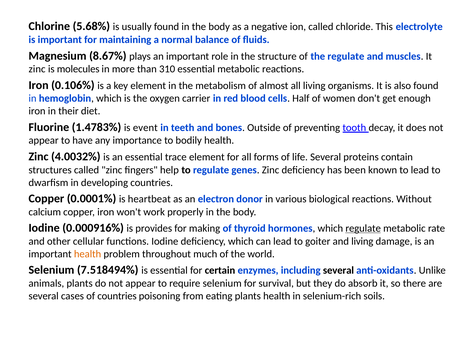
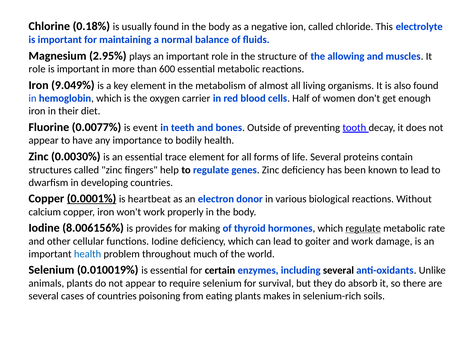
5.68%: 5.68% -> 0.18%
8.67%: 8.67% -> 2.95%
the regulate: regulate -> allowing
zinc at (37, 69): zinc -> role
molecules at (78, 69): molecules -> important
310: 310 -> 600
0.106%: 0.106% -> 9.049%
1.4783%: 1.4783% -> 0.0077%
4.0032%: 4.0032% -> 0.0030%
0.0001% underline: none -> present
0.000916%: 0.000916% -> 8.006156%
and living: living -> work
health at (88, 254) colour: orange -> blue
7.518494%: 7.518494% -> 0.010019%
plants health: health -> makes
